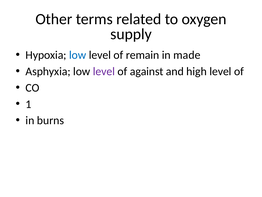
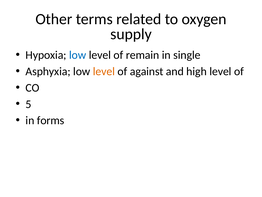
made: made -> single
level at (104, 71) colour: purple -> orange
1: 1 -> 5
burns: burns -> forms
